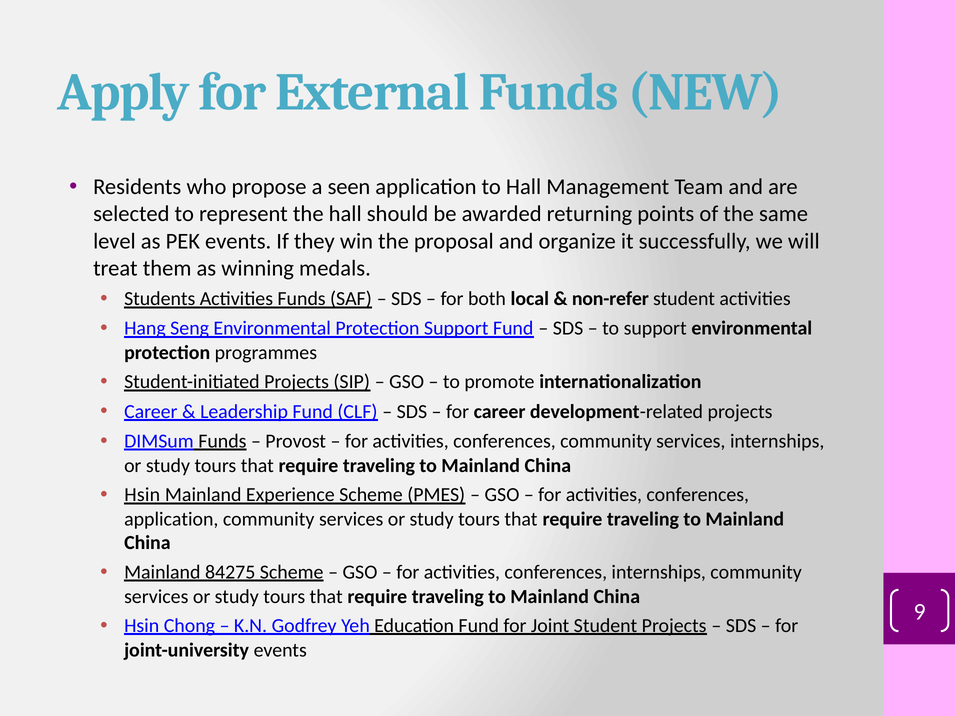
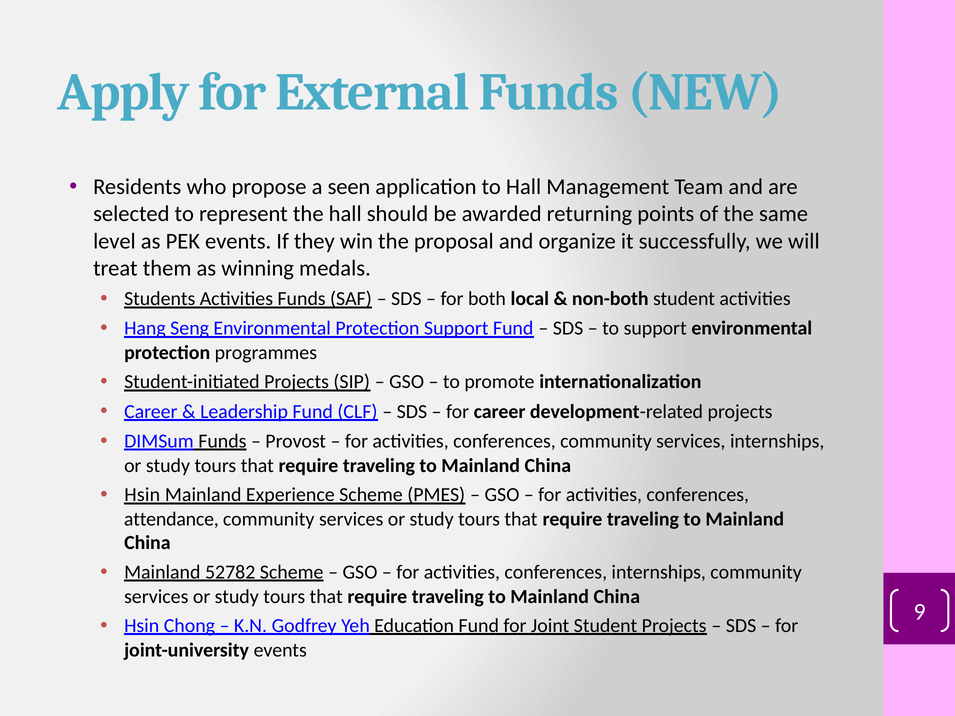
non-refer: non-refer -> non-both
application at (171, 519): application -> attendance
84275: 84275 -> 52782
